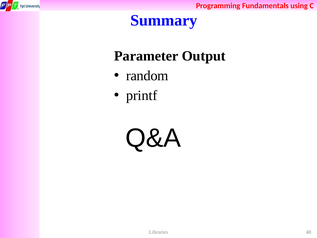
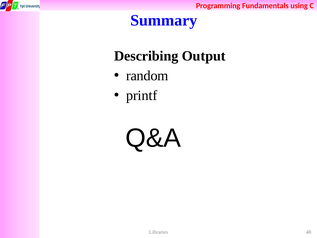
Parameter: Parameter -> Describing
